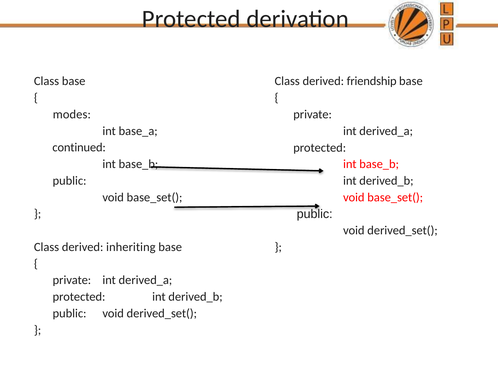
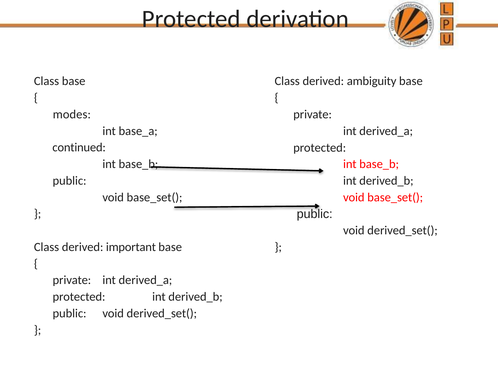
friendship: friendship -> ambiguity
inheriting: inheriting -> important
